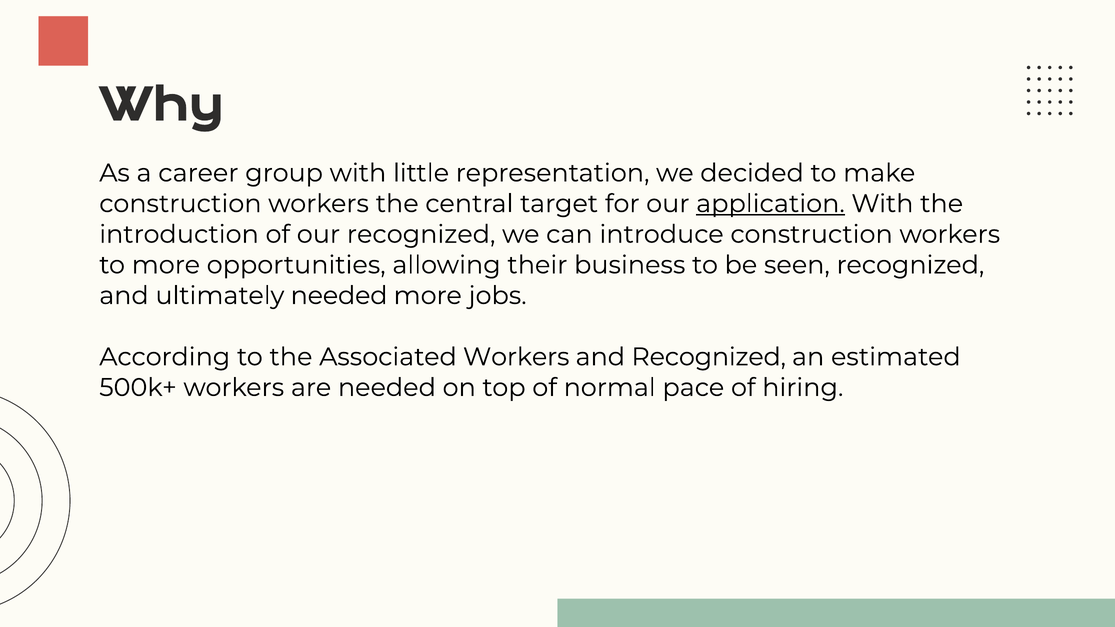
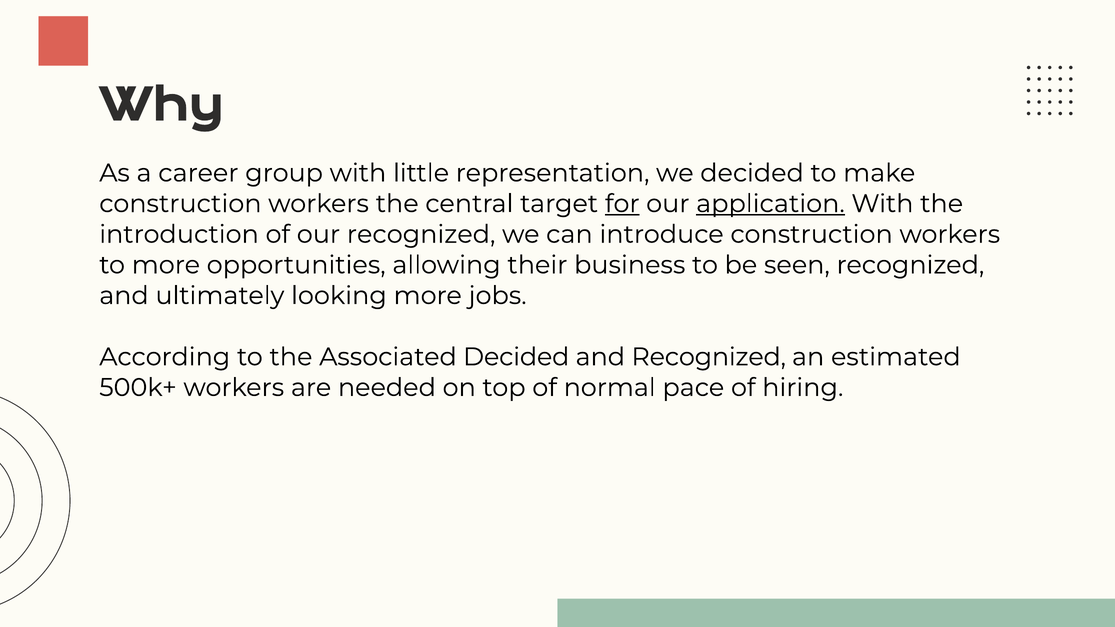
for underline: none -> present
ultimately needed: needed -> looking
Associated Workers: Workers -> Decided
